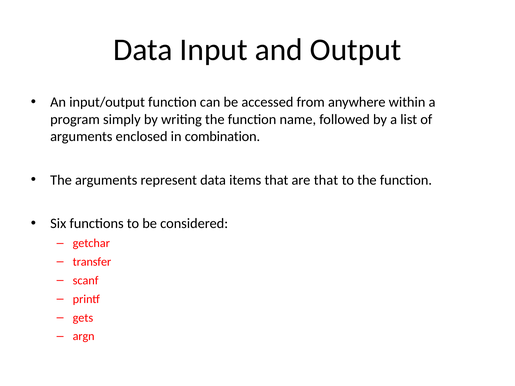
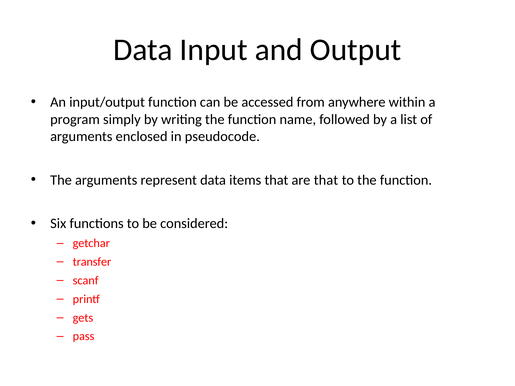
combination: combination -> pseudocode
argn: argn -> pass
